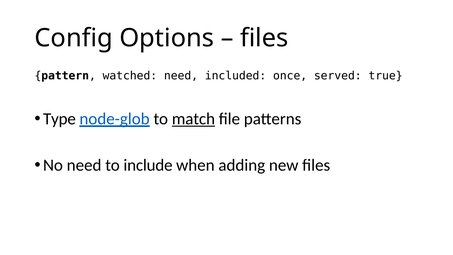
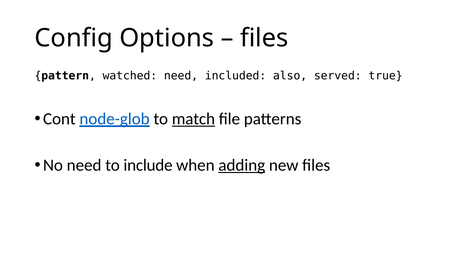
once: once -> also
Type: Type -> Cont
adding underline: none -> present
